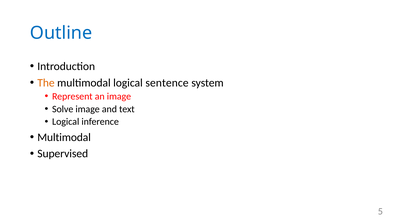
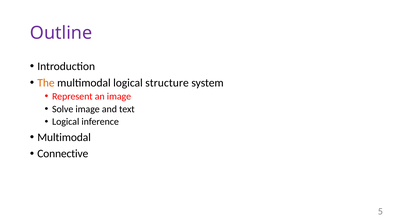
Outline colour: blue -> purple
sentence: sentence -> structure
Supervised: Supervised -> Connective
